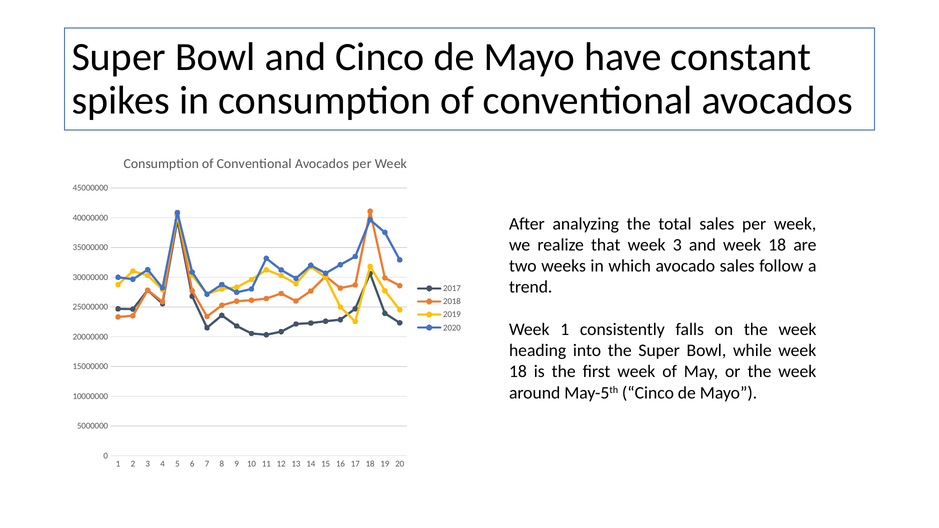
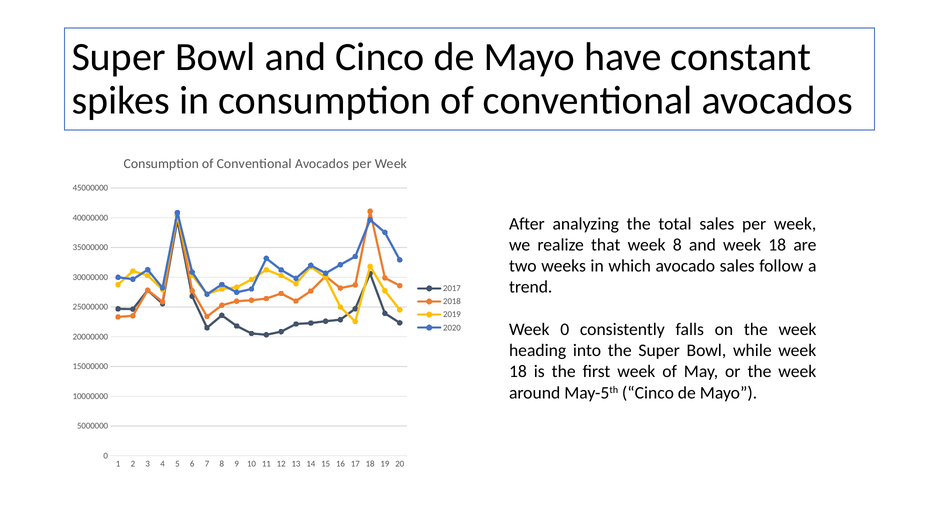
week 3: 3 -> 8
Week 1: 1 -> 0
